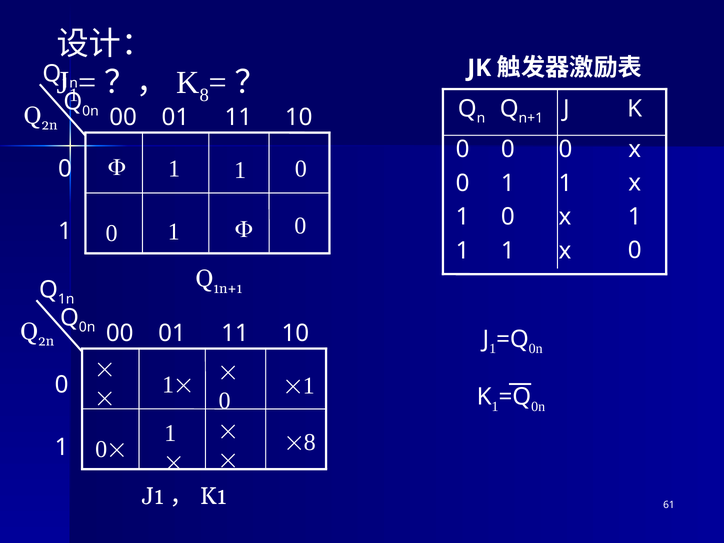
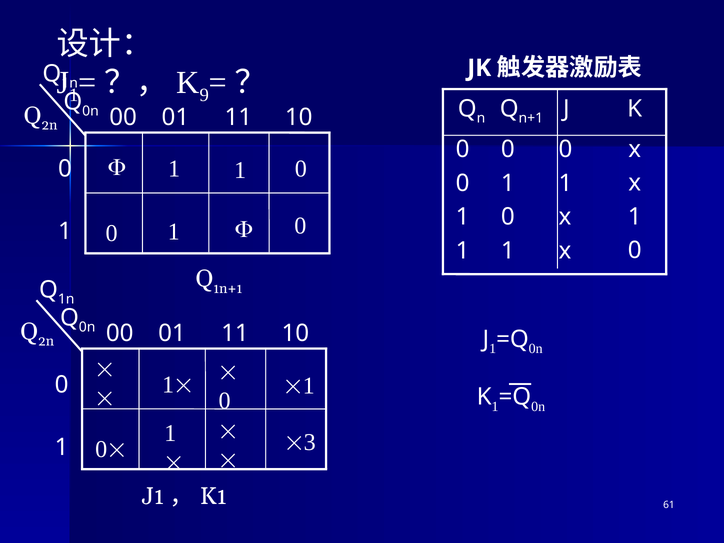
K 8: 8 -> 9
8 at (310, 442): 8 -> 3
